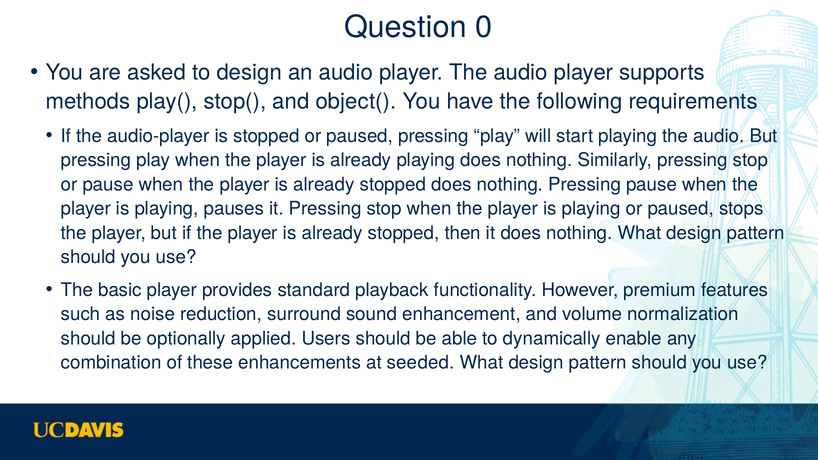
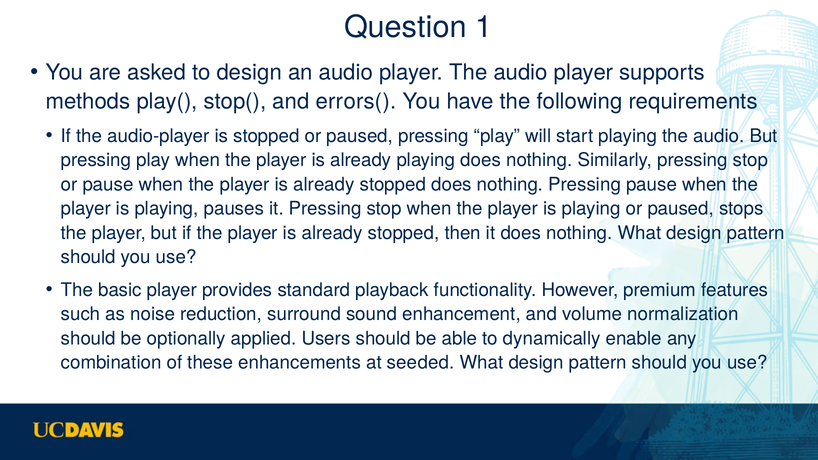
0: 0 -> 1
object(: object( -> errors(
